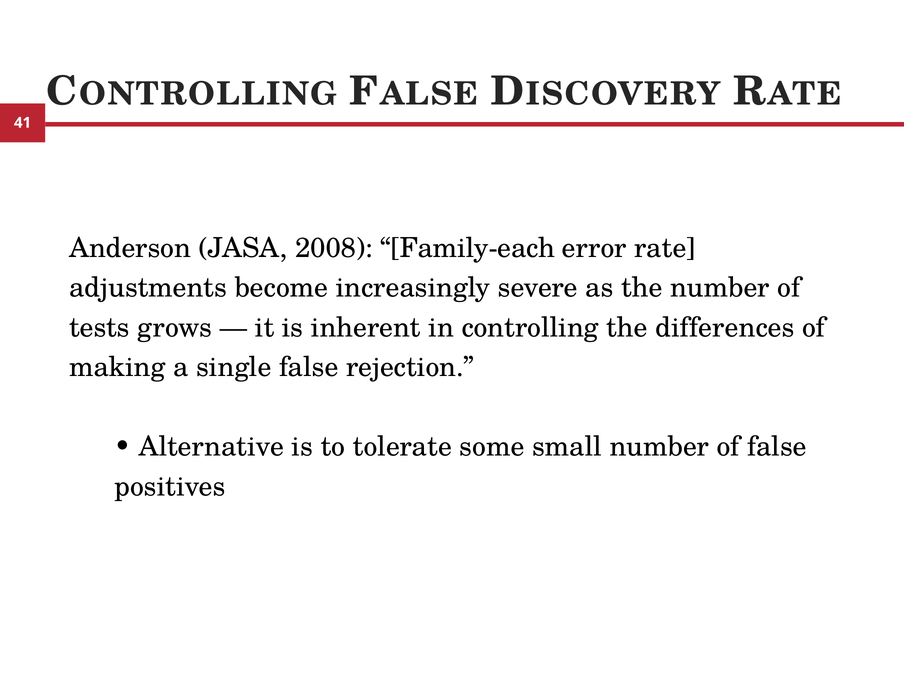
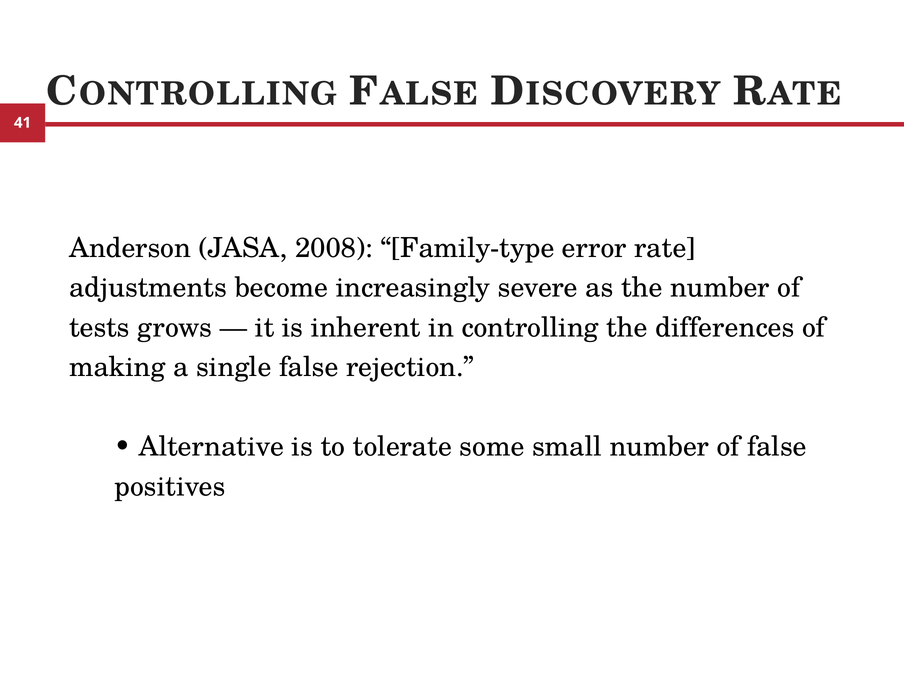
Family-each: Family-each -> Family-type
